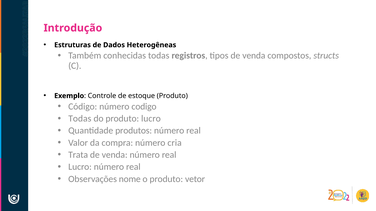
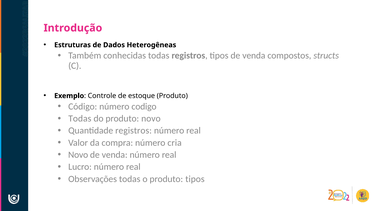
produto lucro: lucro -> novo
Quantidade produtos: produtos -> registros
Trata at (78, 155): Trata -> Novo
Observações nome: nome -> todas
produto vetor: vetor -> tipos
